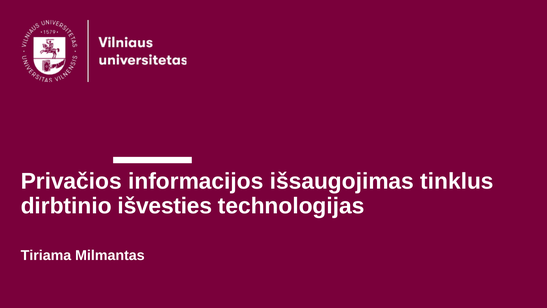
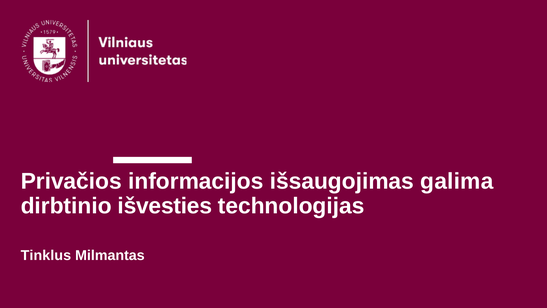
tinklus: tinklus -> galima
Tiriama: Tiriama -> Tinklus
